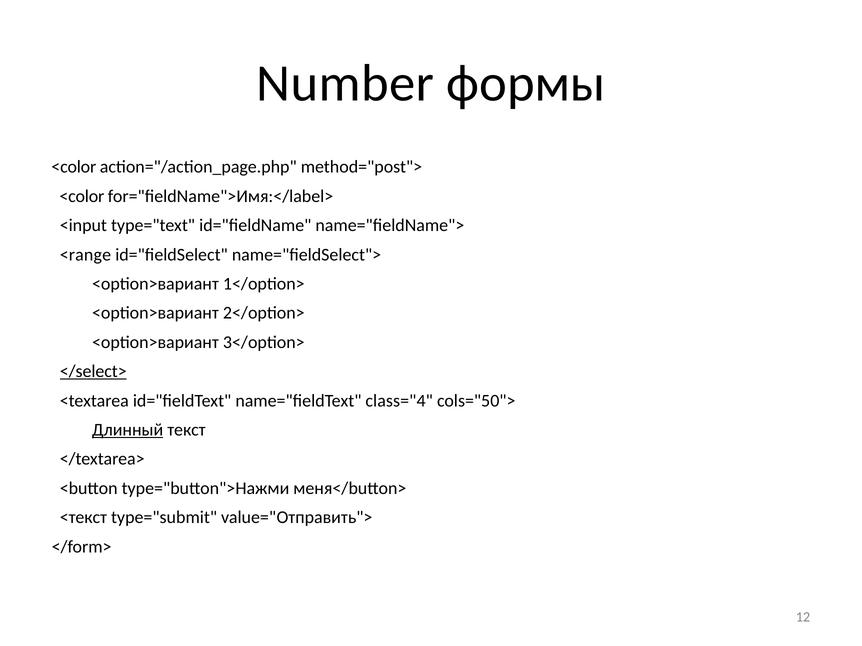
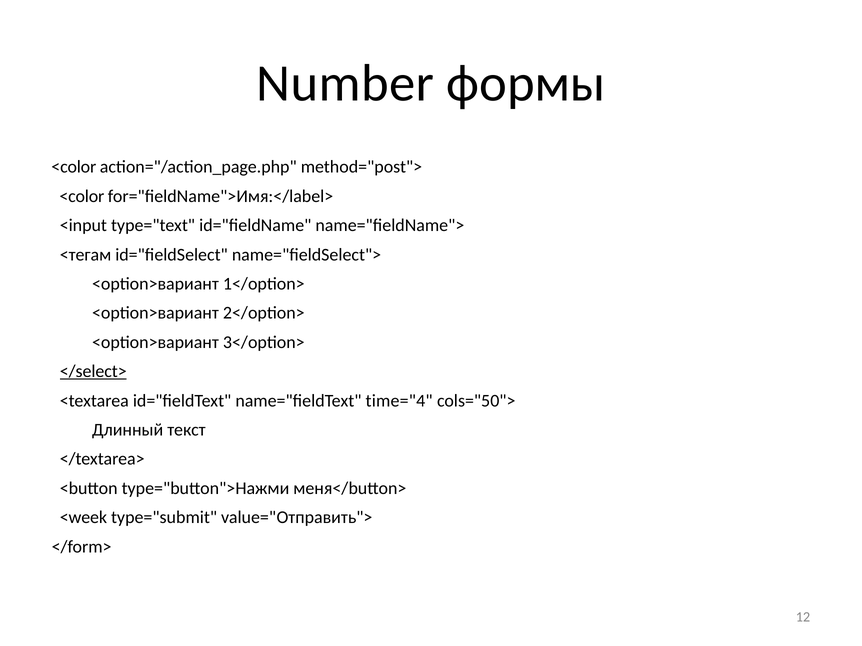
<range: <range -> <тегам
class="4: class="4 -> time="4
Длинный underline: present -> none
<текст: <текст -> <week
